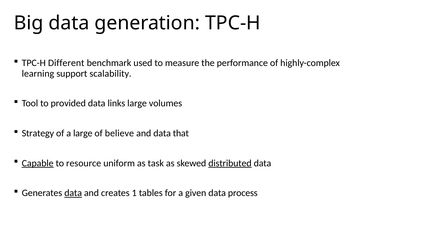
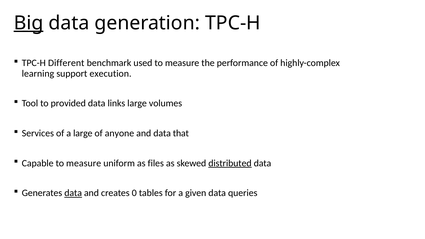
Big underline: none -> present
scalability: scalability -> execution
Strategy: Strategy -> Services
believe: believe -> anyone
Capable underline: present -> none
resource at (84, 163): resource -> measure
task: task -> files
1: 1 -> 0
process: process -> queries
